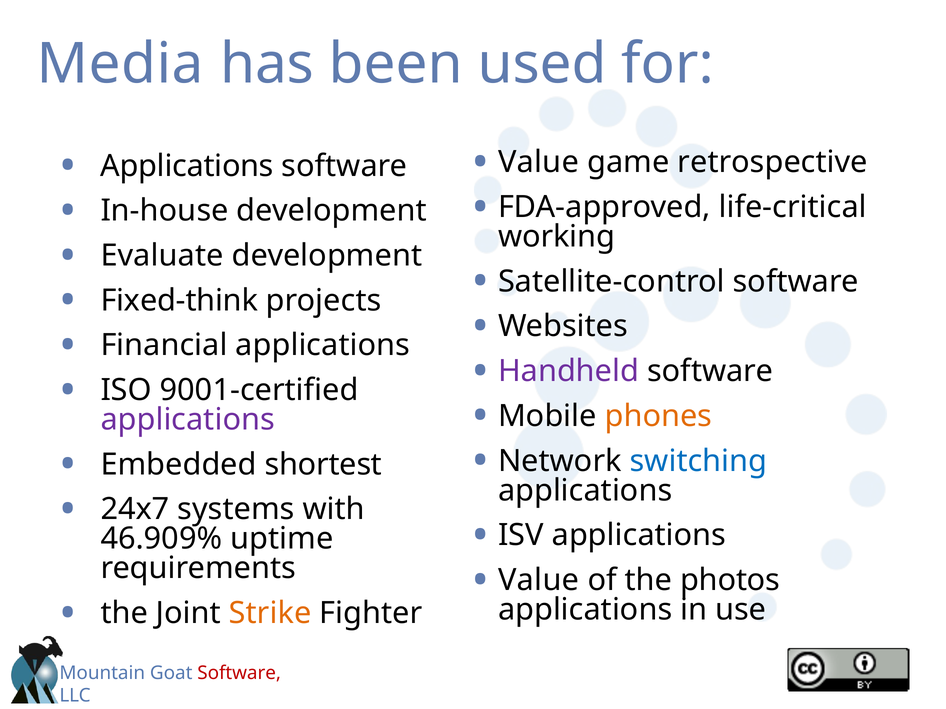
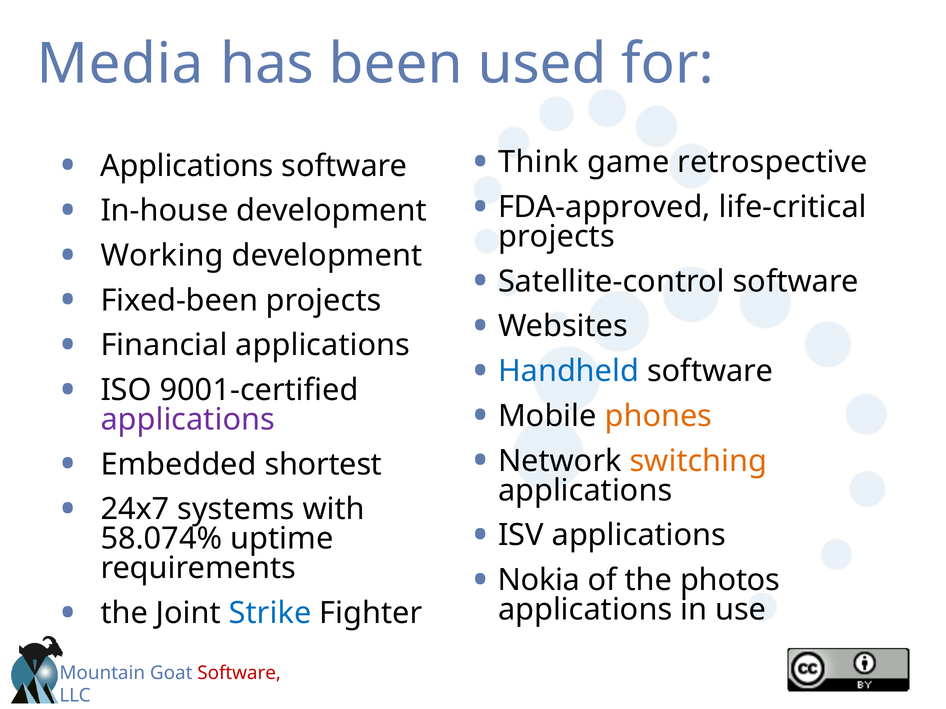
Value at (539, 162): Value -> Think
working at (557, 237): working -> projects
Evaluate: Evaluate -> Working
Fixed-think: Fixed-think -> Fixed-been
Handheld colour: purple -> blue
switching colour: blue -> orange
46.909%: 46.909% -> 58.074%
Value at (539, 581): Value -> Nokia
Strike colour: orange -> blue
